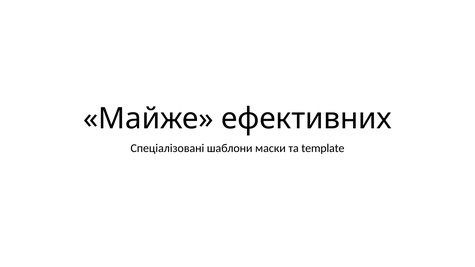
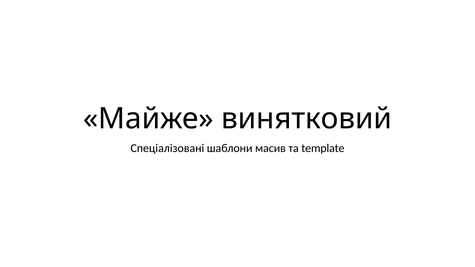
ефективних: ефективних -> винятковий
маски: маски -> масив
